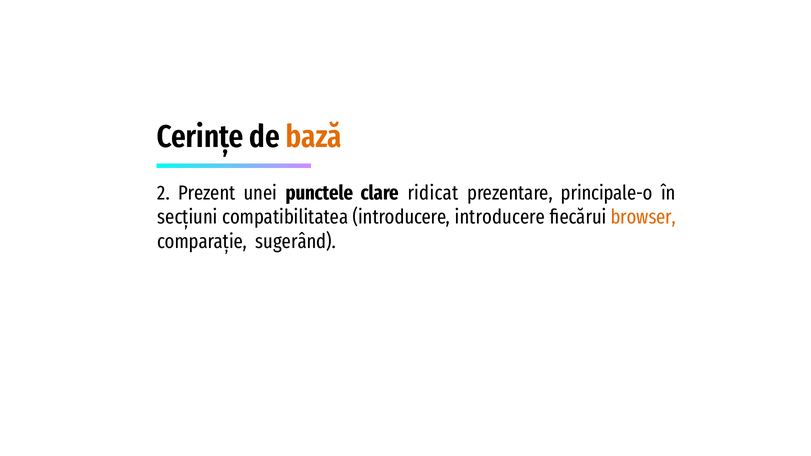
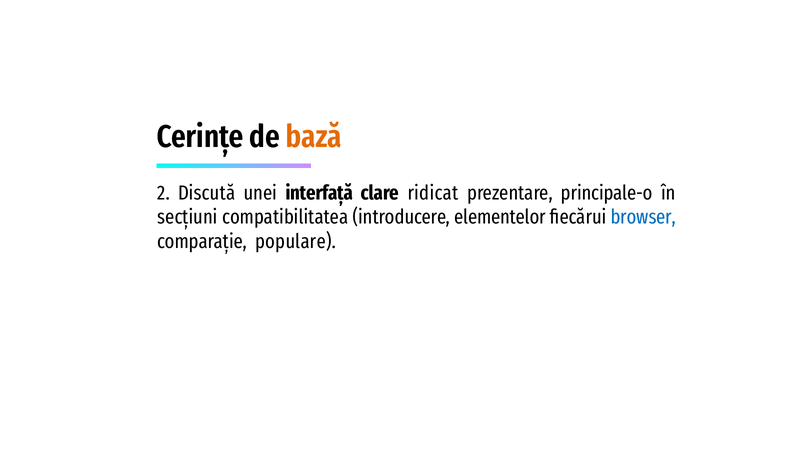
Prezent: Prezent -> Discută
punctele: punctele -> interfață
introducere introducere: introducere -> elementelor
browser colour: orange -> blue
sugerând: sugerând -> populare
